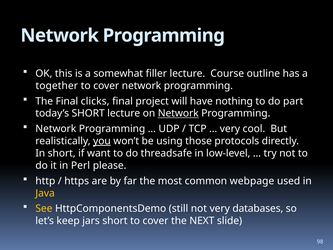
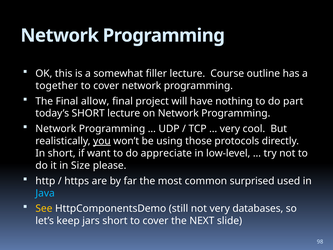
clicks: clicks -> allow
Network at (178, 113) underline: present -> none
threadsafe: threadsafe -> appreciate
Perl: Perl -> Size
webpage: webpage -> surprised
Java colour: yellow -> light blue
